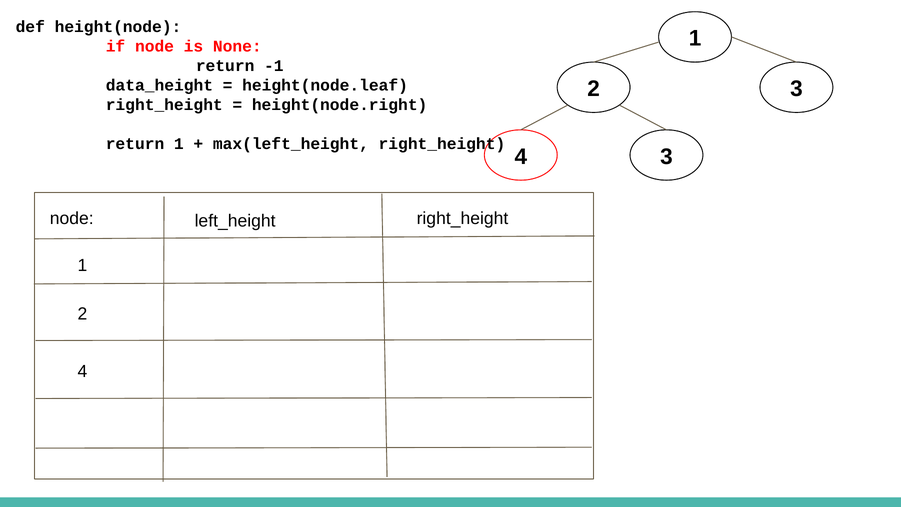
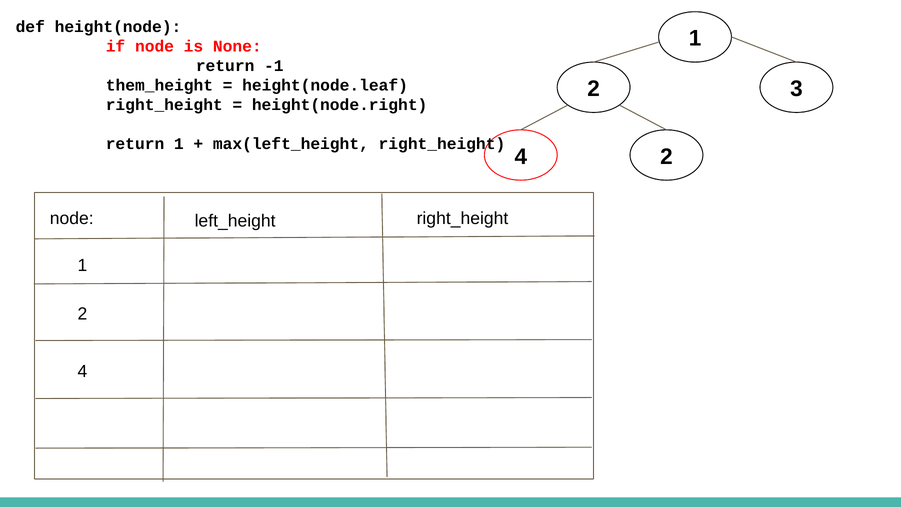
data_height: data_height -> them_height
4 3: 3 -> 2
